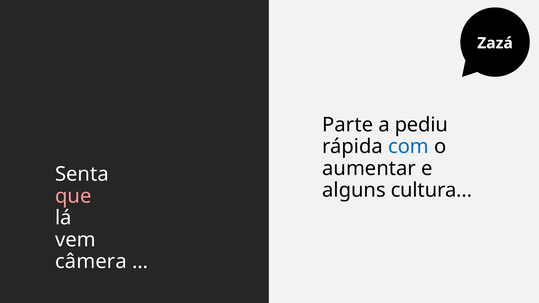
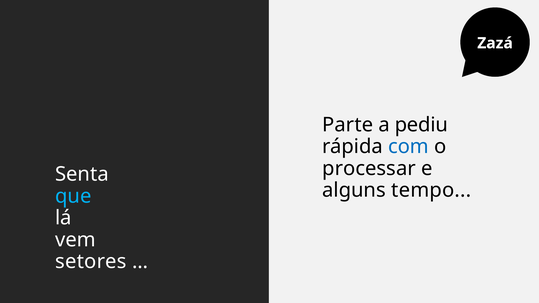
aumentar: aumentar -> processar
cultura: cultura -> tempo
que colour: pink -> light blue
câmera: câmera -> setores
